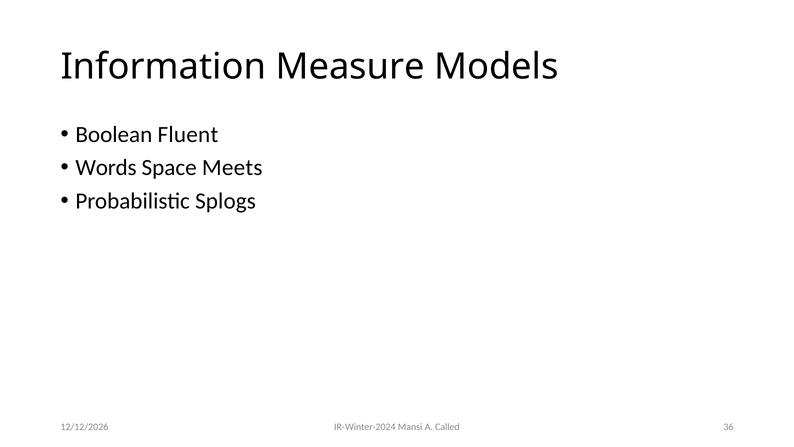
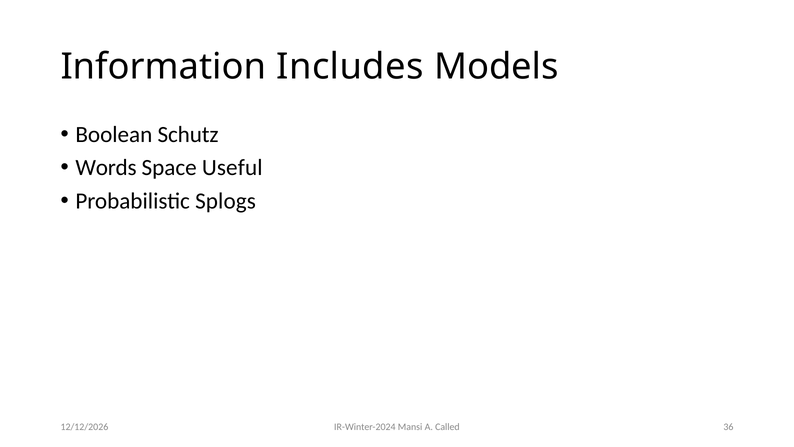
Measure: Measure -> Includes
Fluent: Fluent -> Schutz
Meets: Meets -> Useful
